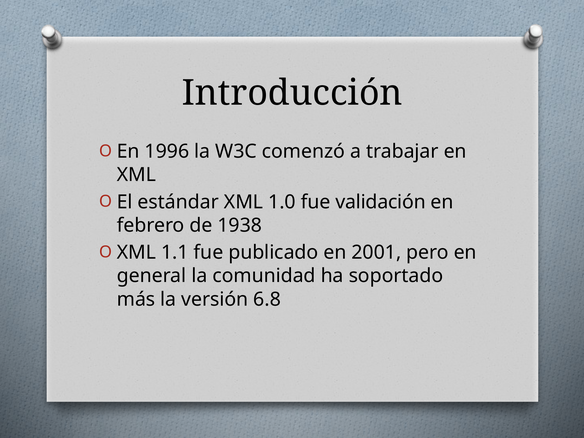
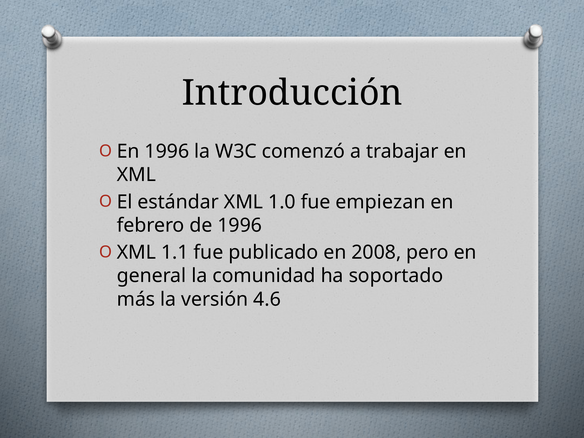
validación: validación -> empiezan
de 1938: 1938 -> 1996
2001: 2001 -> 2008
6.8: 6.8 -> 4.6
